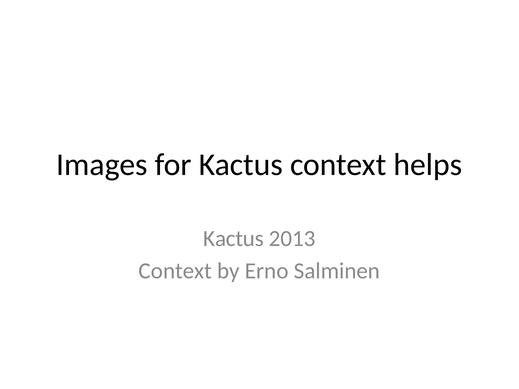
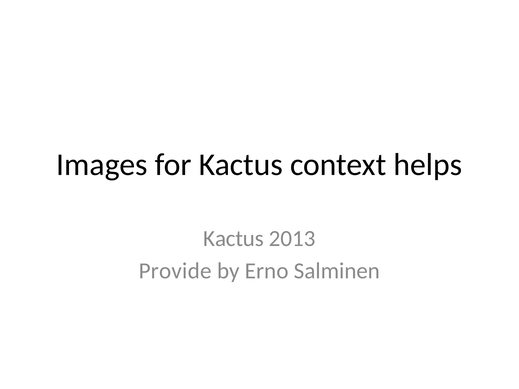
Context at (175, 271): Context -> Provide
